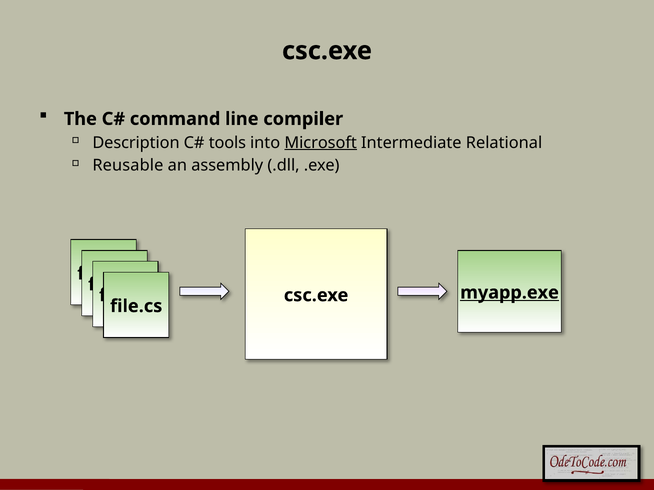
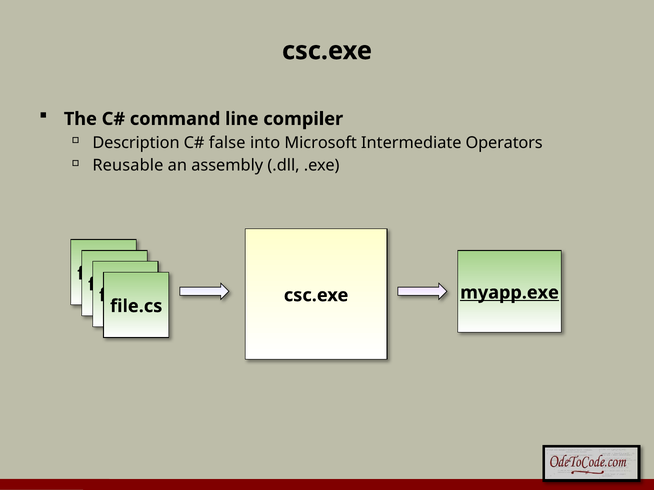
tools: tools -> false
Microsoft underline: present -> none
Relational: Relational -> Operators
